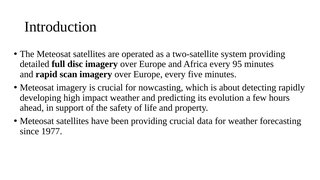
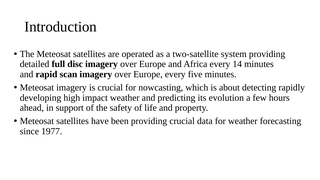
95: 95 -> 14
